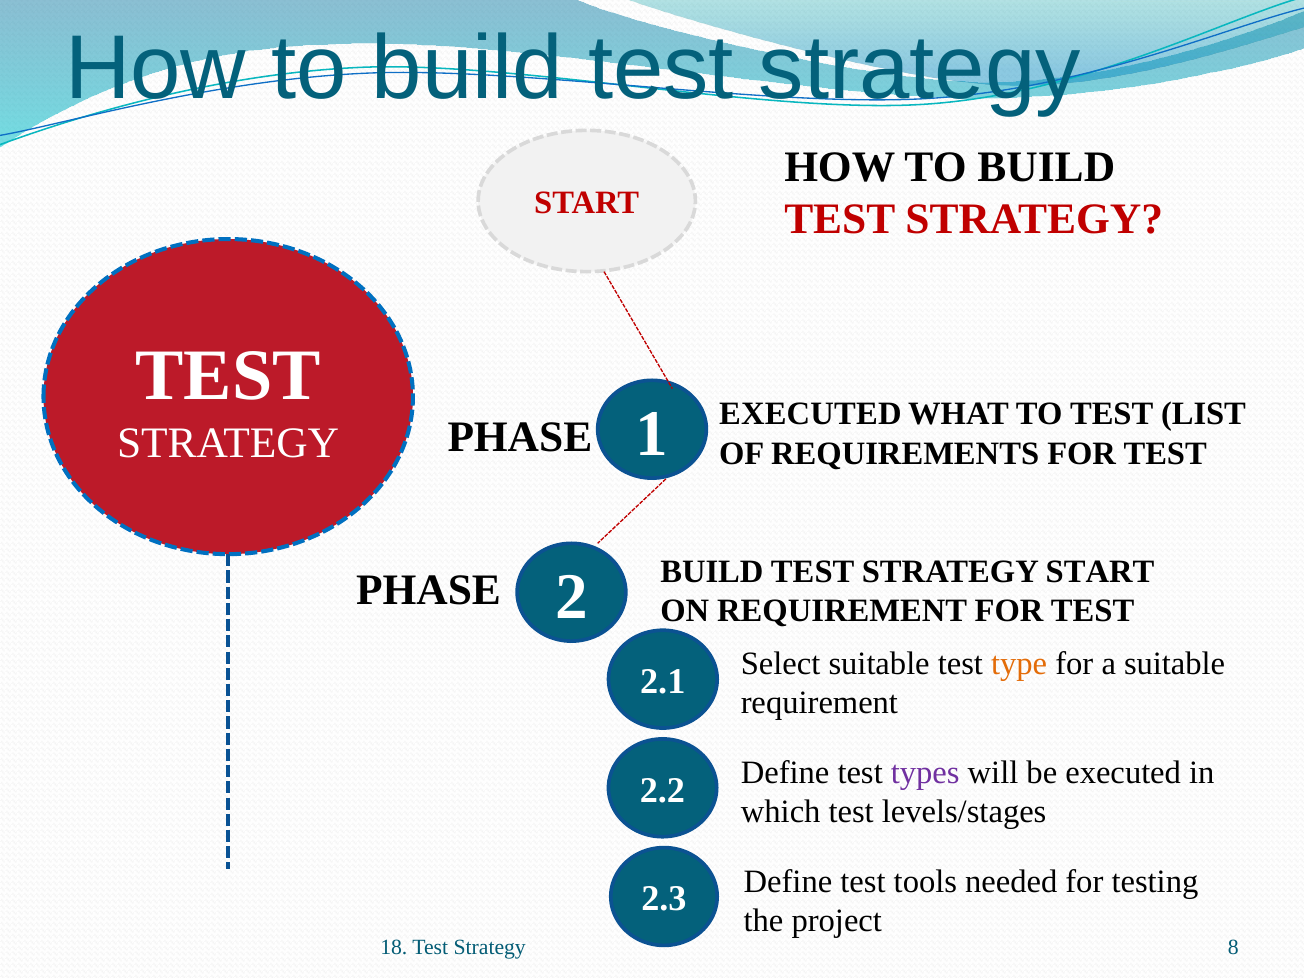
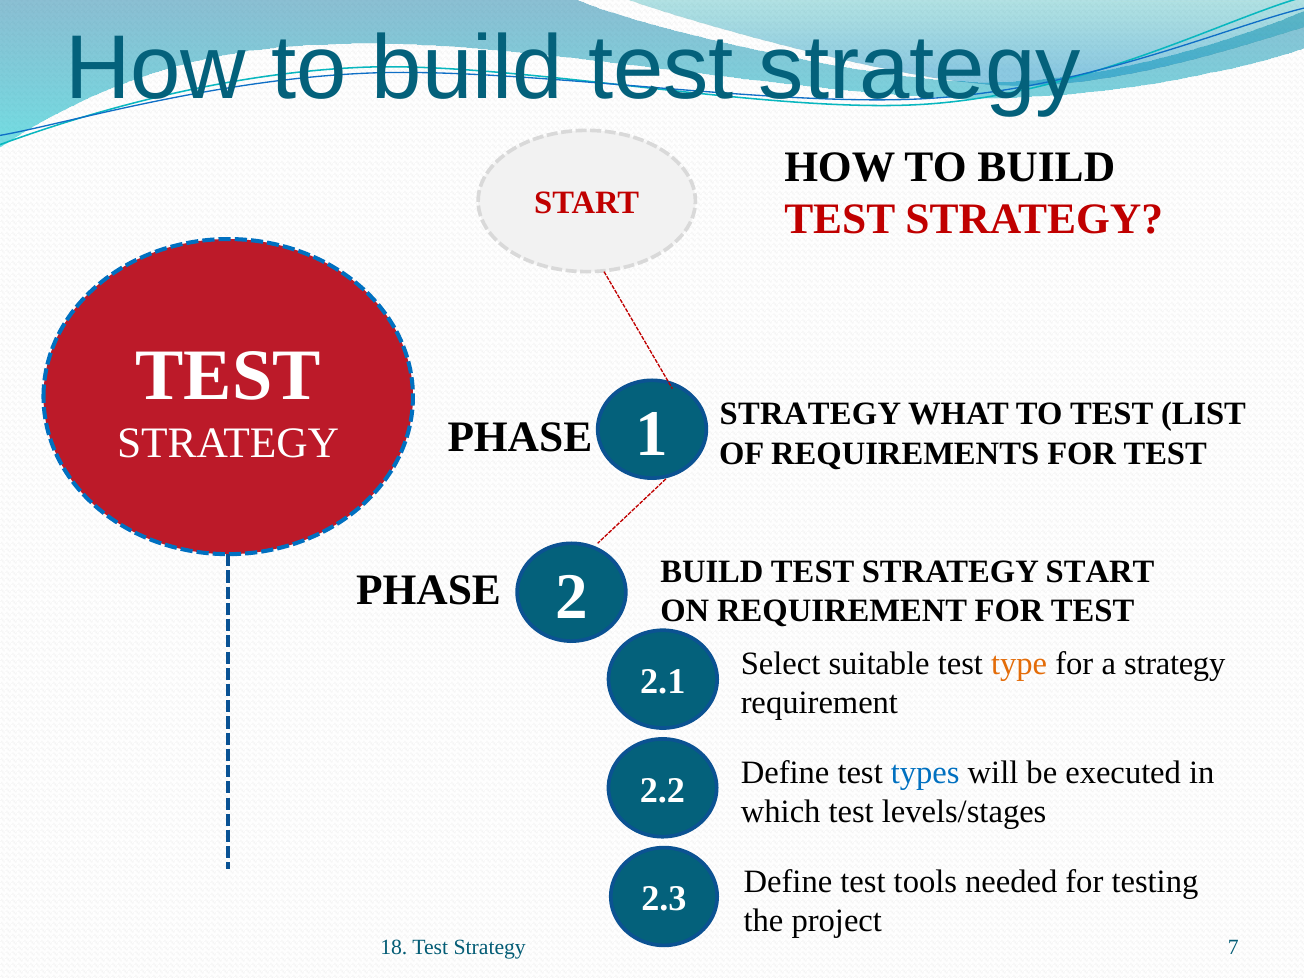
EXECUTED at (810, 414): EXECUTED -> STRATEGY
a suitable: suitable -> strategy
types colour: purple -> blue
8: 8 -> 7
